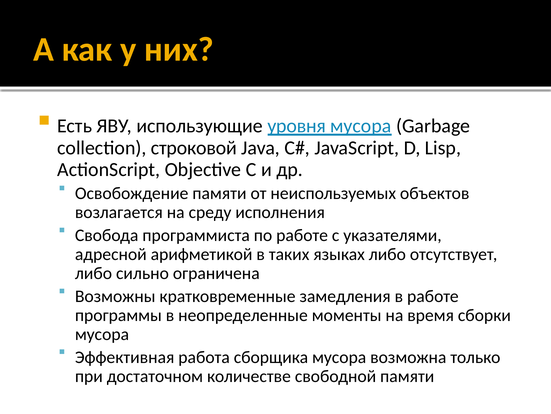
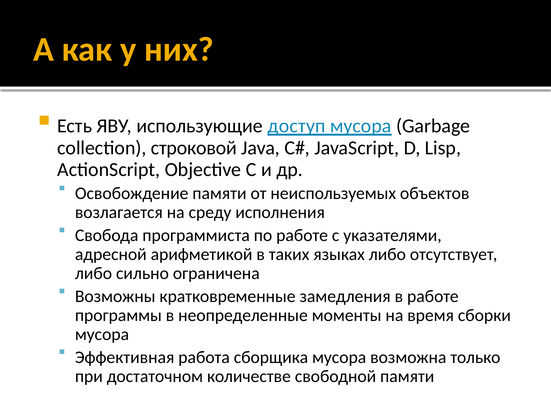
уровня: уровня -> доступ
